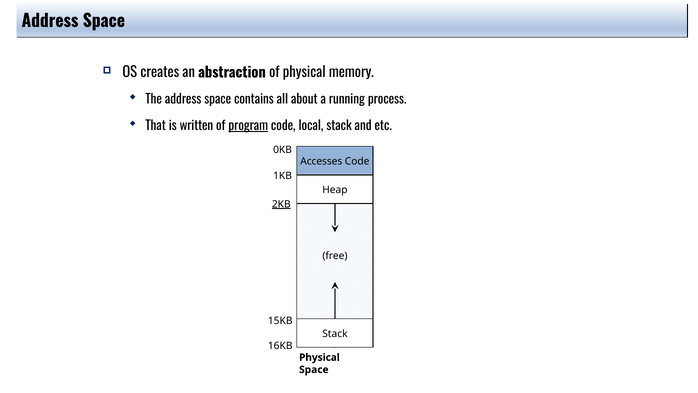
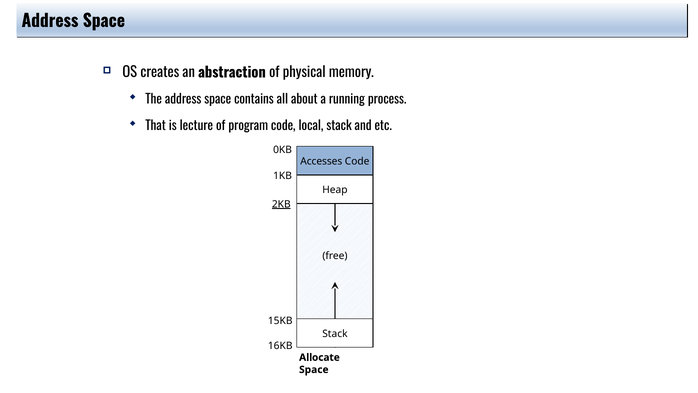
written: written -> lecture
program at (248, 126) underline: present -> none
Physical at (319, 357): Physical -> Allocate
